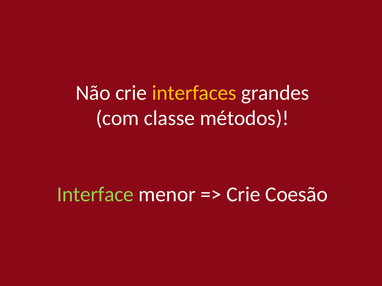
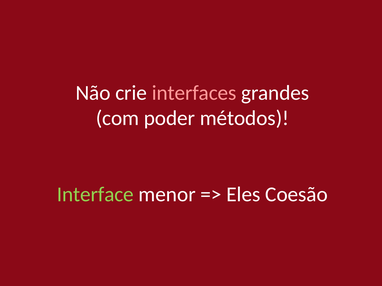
interfaces colour: yellow -> pink
classe: classe -> poder
Crie at (243, 195): Crie -> Eles
